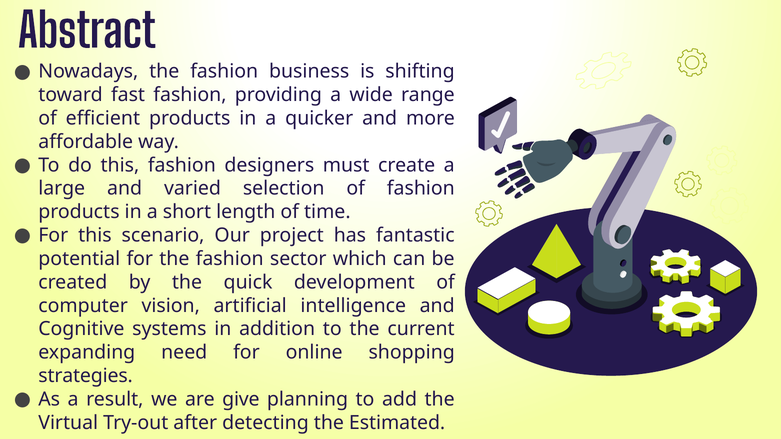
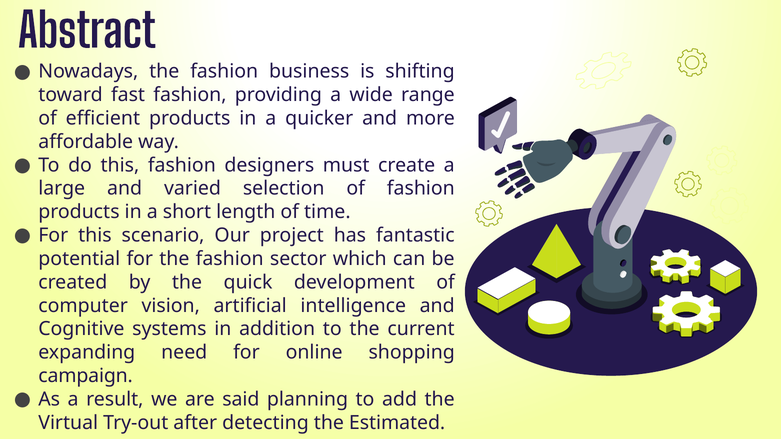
strategies: strategies -> campaign
give: give -> said
